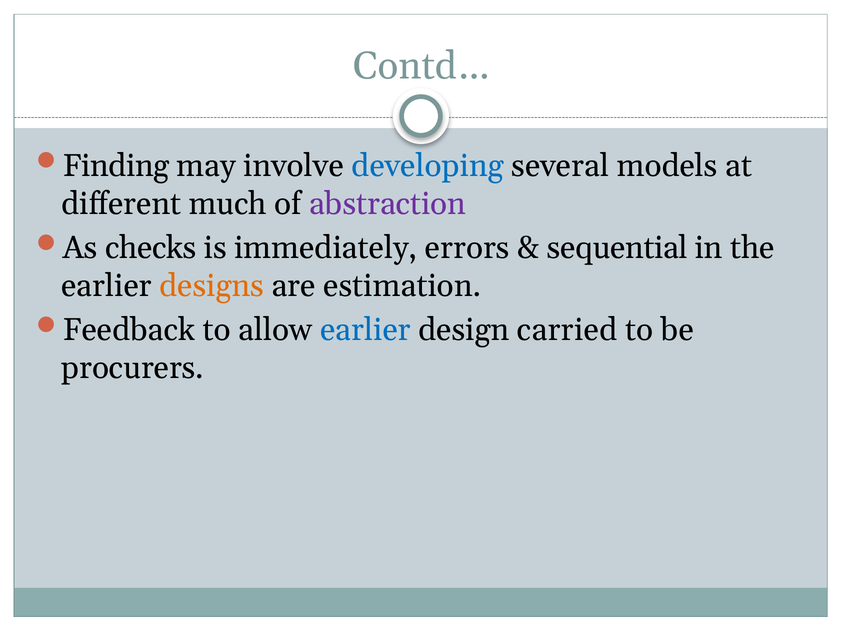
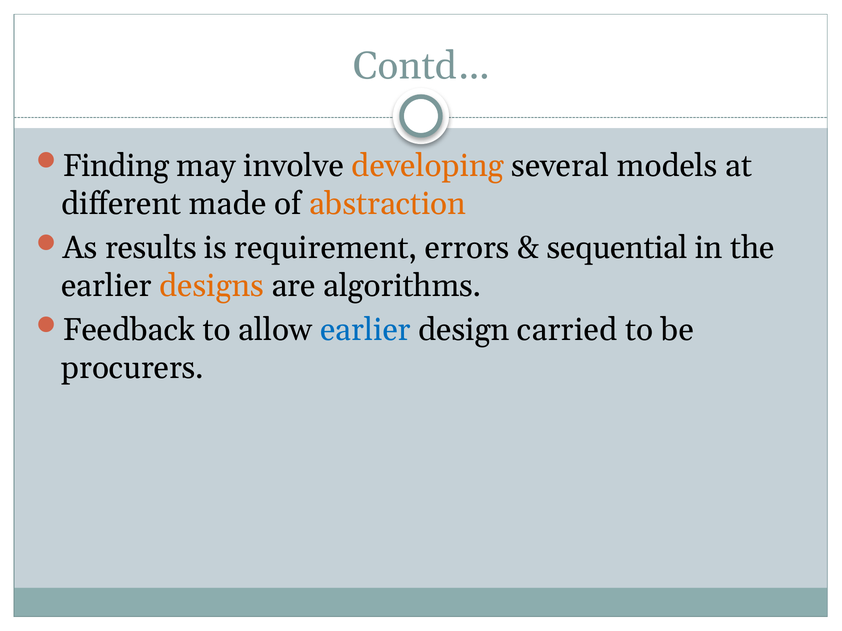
developing colour: blue -> orange
much: much -> made
abstraction colour: purple -> orange
checks: checks -> results
immediately: immediately -> requirement
estimation: estimation -> algorithms
